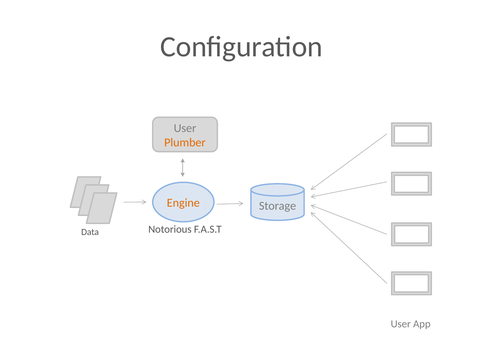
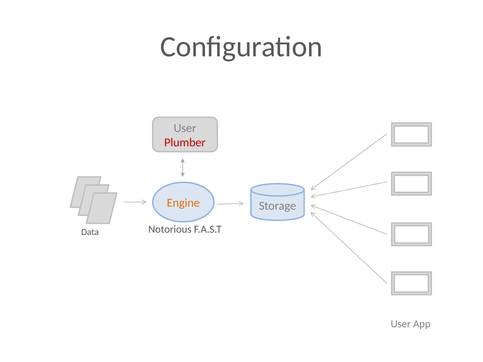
Plumber colour: orange -> red
